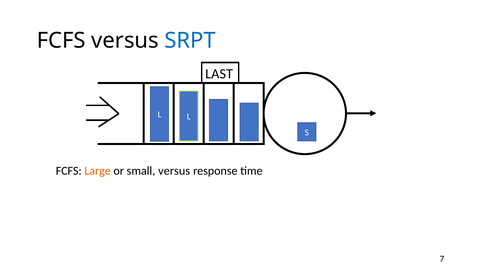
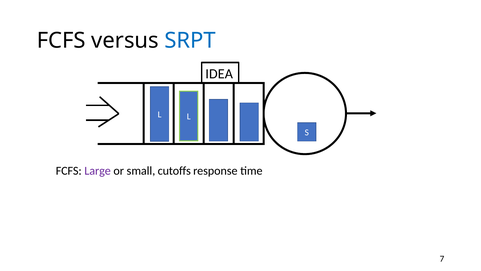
LAST: LAST -> IDEA
Large colour: orange -> purple
small versus: versus -> cutoffs
